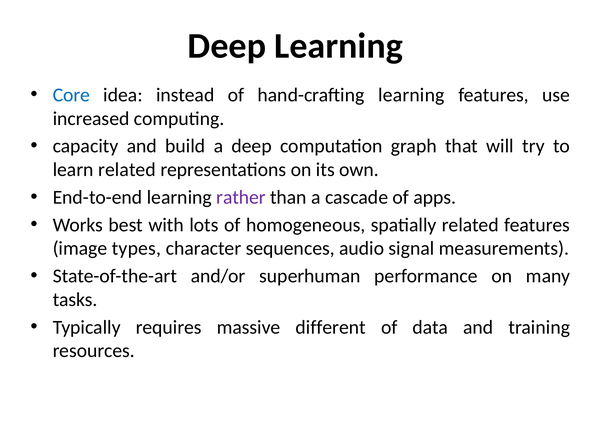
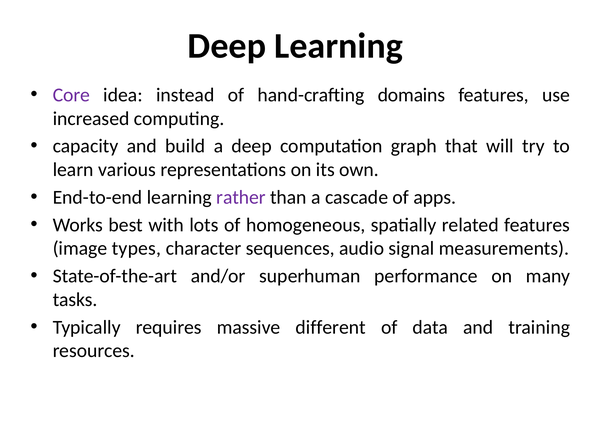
Core colour: blue -> purple
hand-crafting learning: learning -> domains
learn related: related -> various
